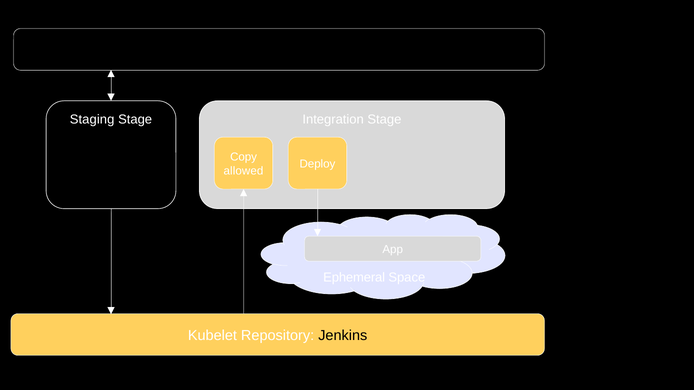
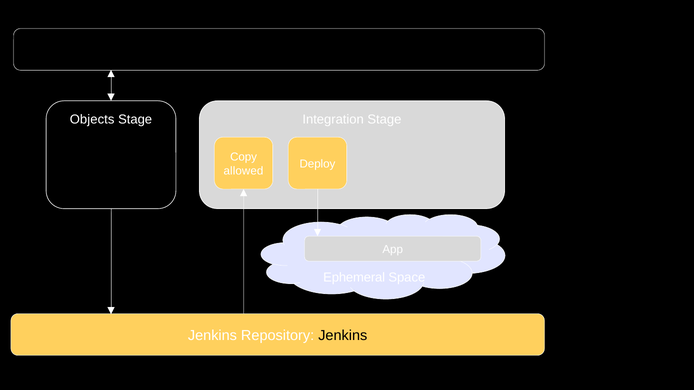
Staging: Staging -> Objects
Kubelet at (212, 336): Kubelet -> Jenkins
